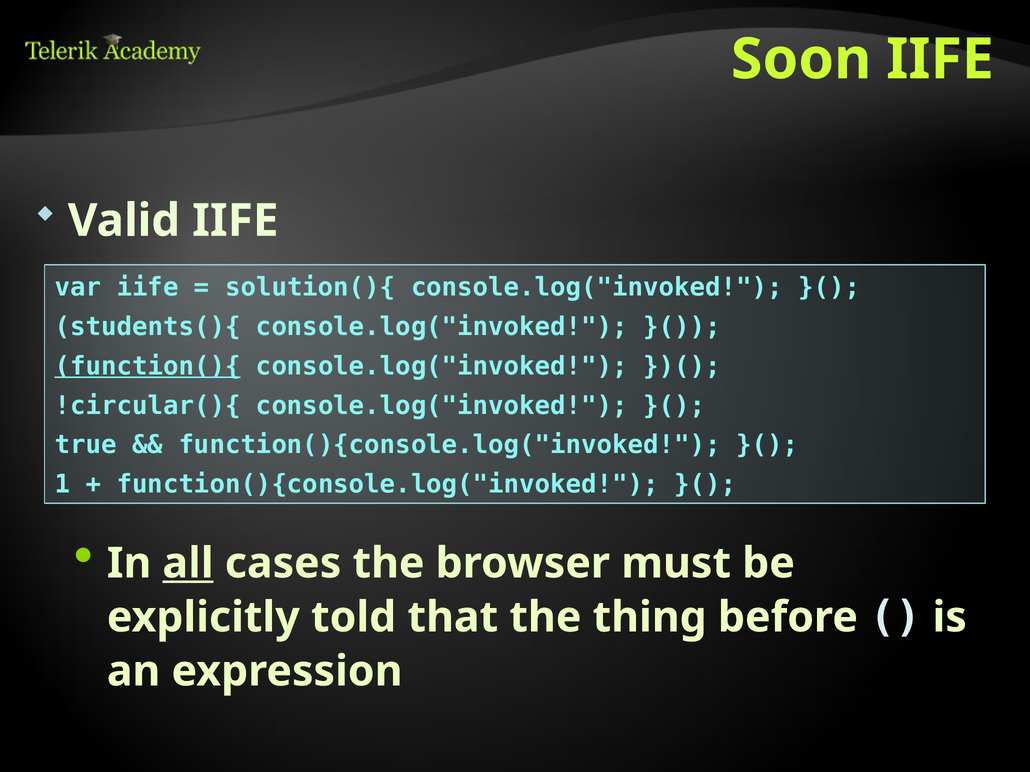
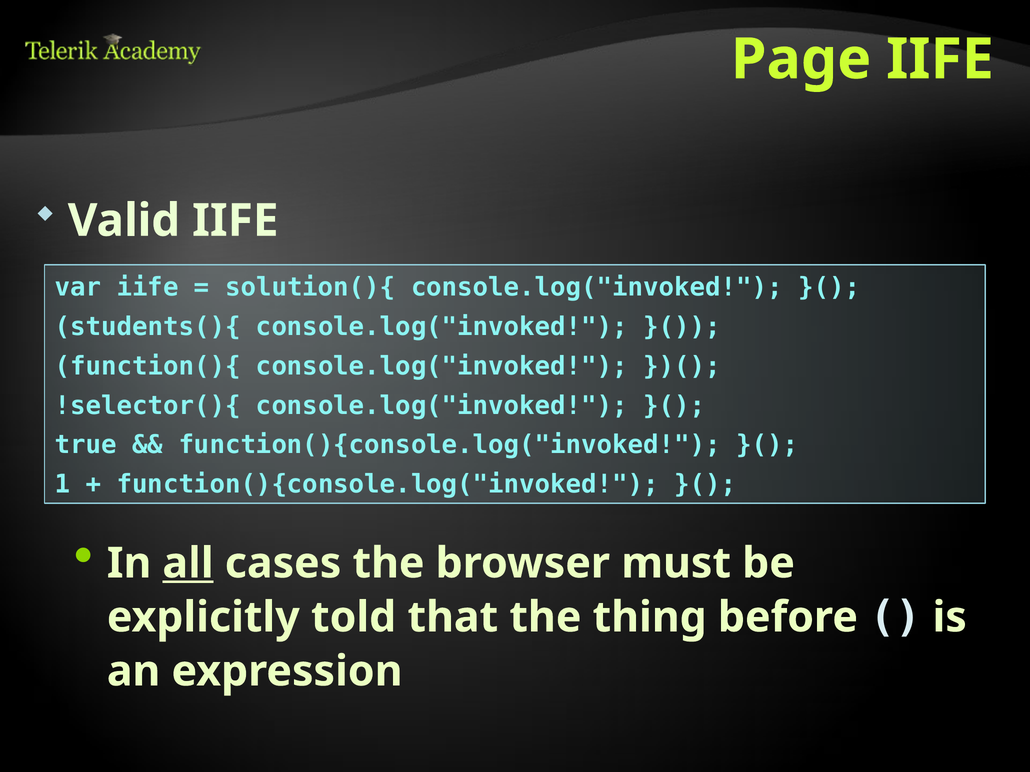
Soon: Soon -> Page
function(){ underline: present -> none
!circular(){: !circular(){ -> !selector(){
